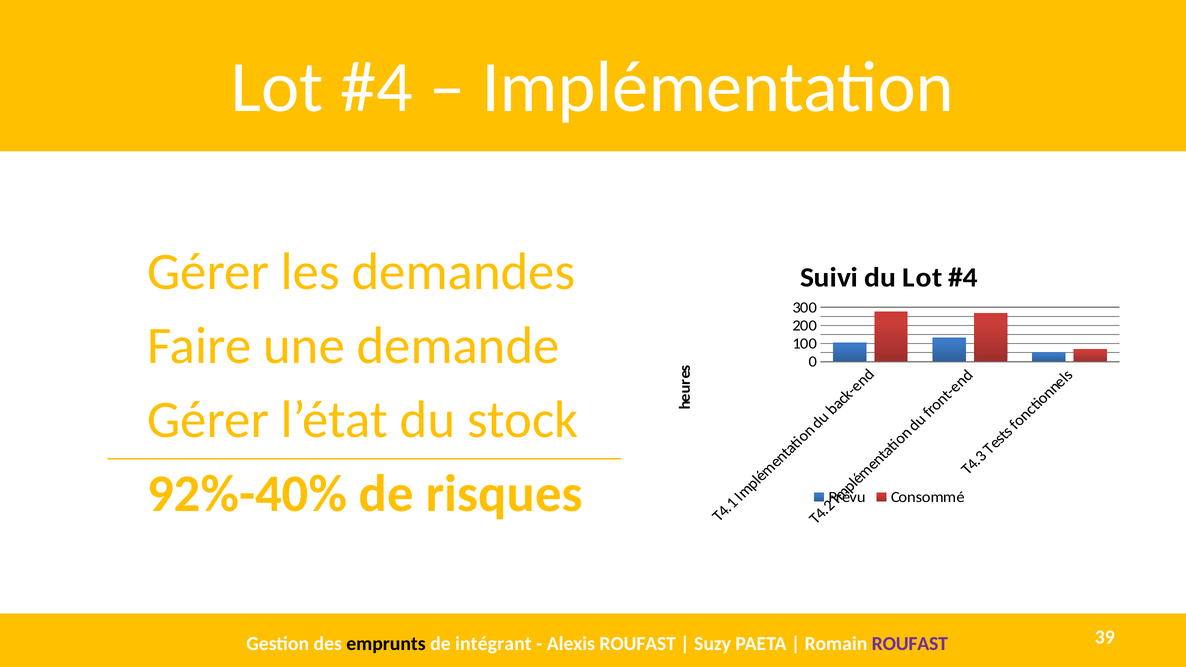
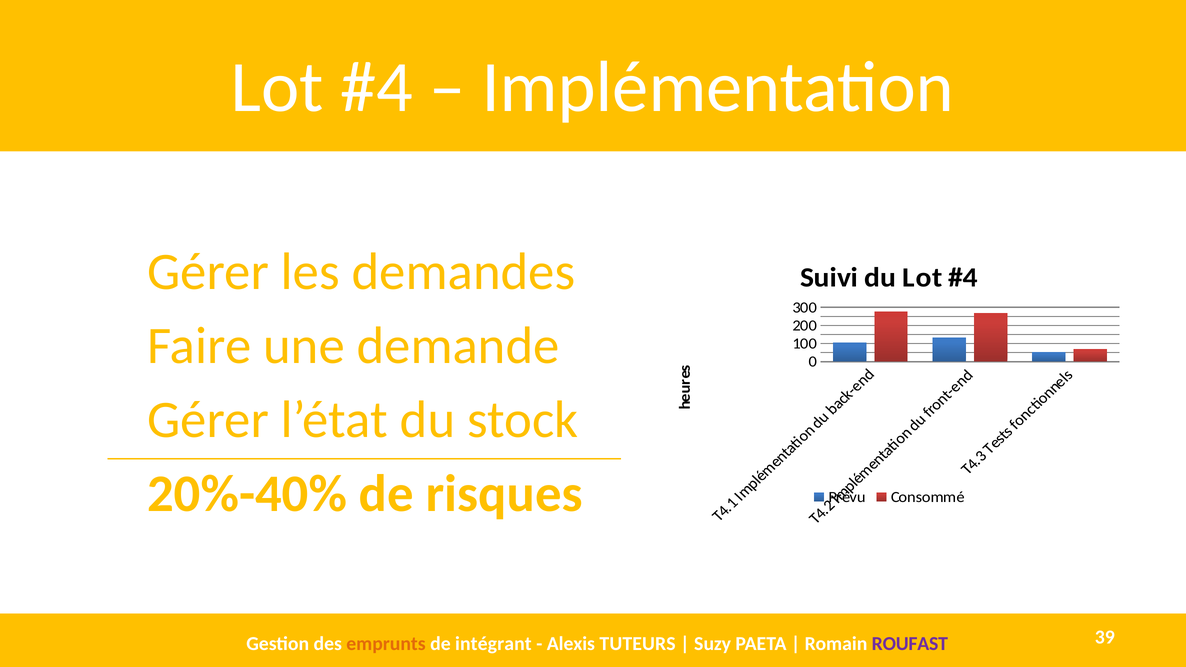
92%-40%: 92%-40% -> 20%-40%
emprunts colour: black -> orange
Alexis ROUFAST: ROUFAST -> TUTEURS
